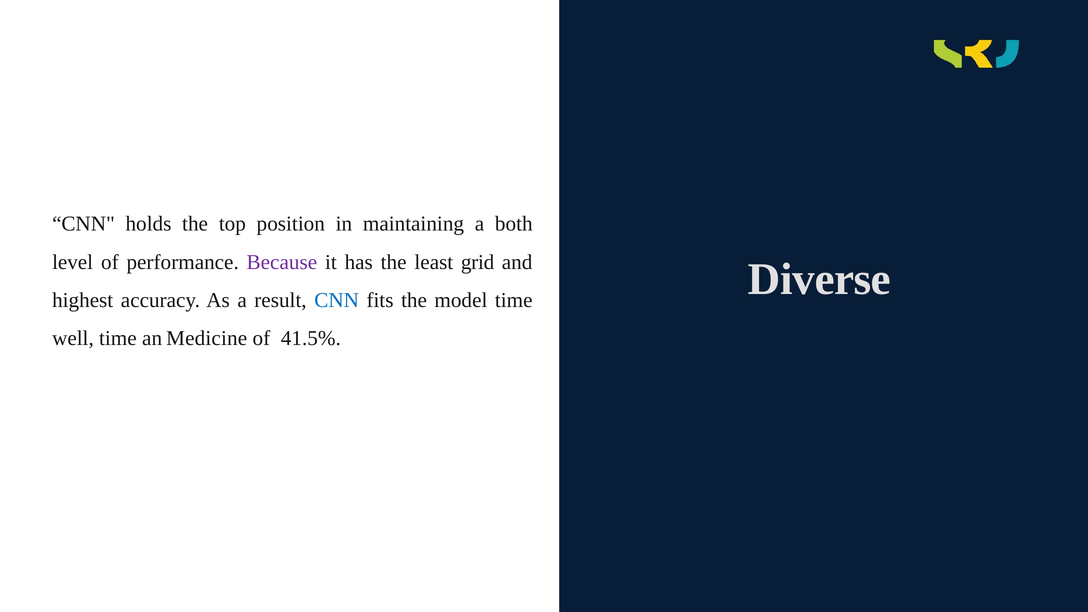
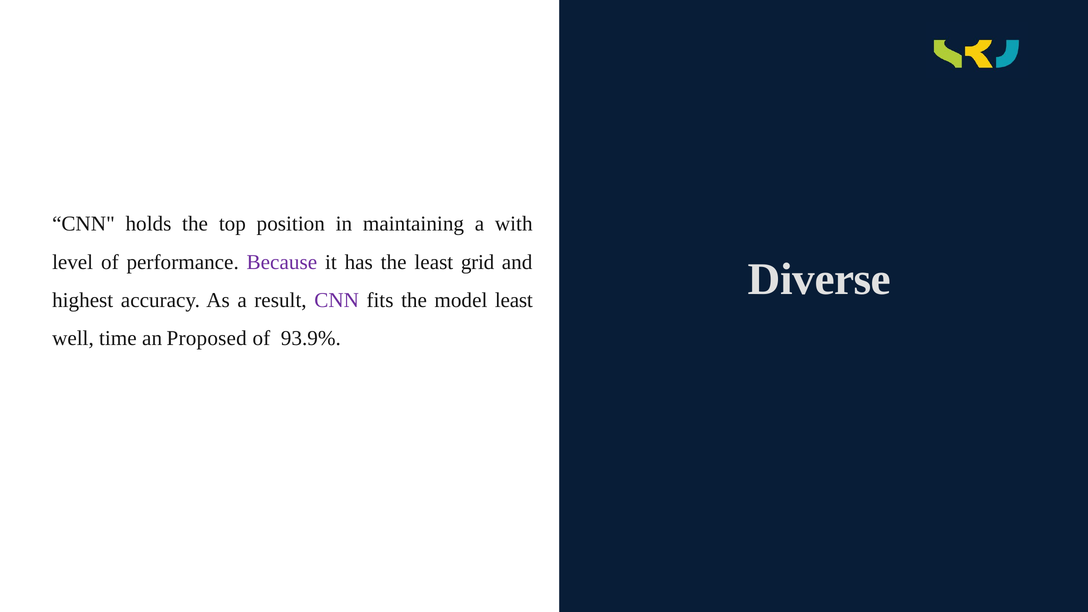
both: both -> with
CNN at (337, 300) colour: blue -> purple
model time: time -> least
Medicine: Medicine -> Proposed
41.5%: 41.5% -> 93.9%
